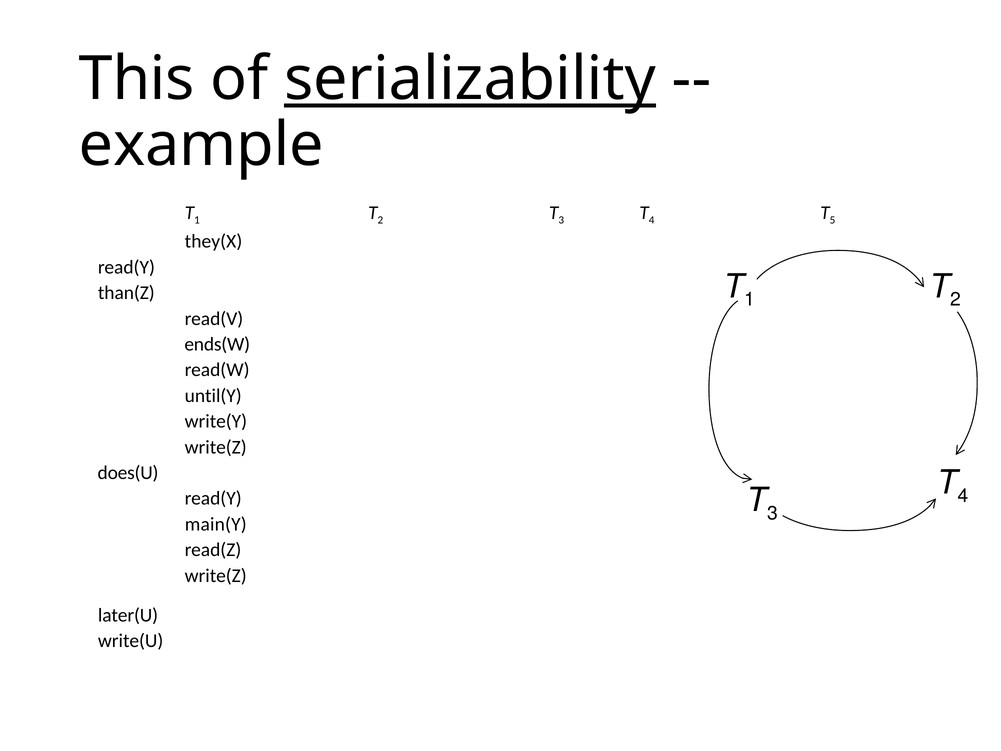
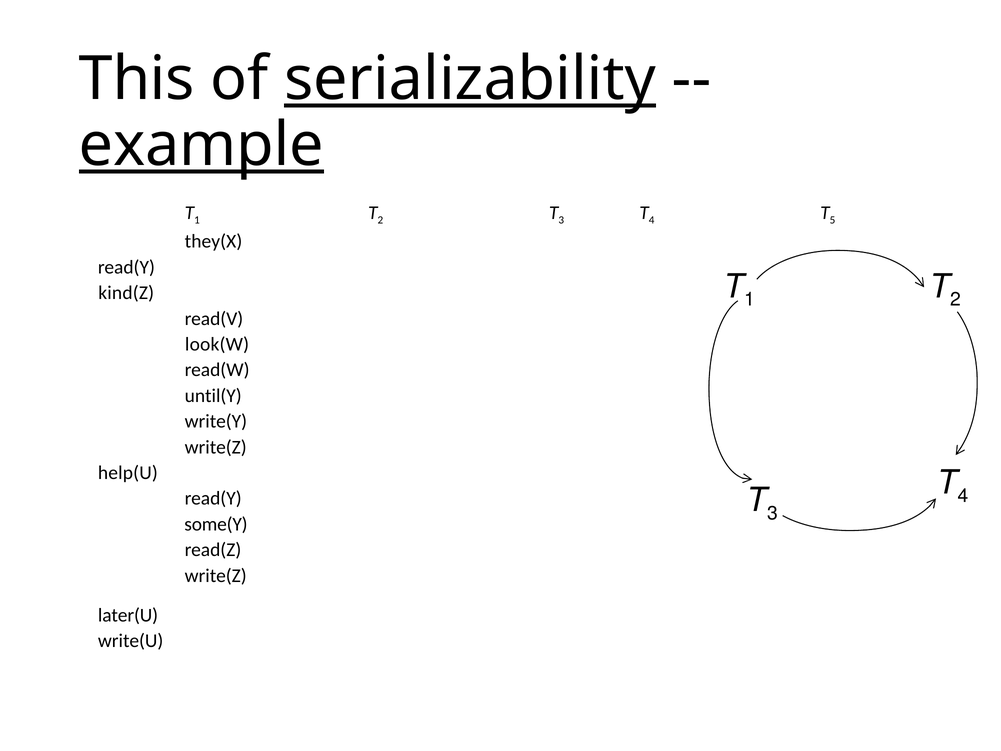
example underline: none -> present
than(Z: than(Z -> kind(Z
ends(W: ends(W -> look(W
does(U: does(U -> help(U
main(Y: main(Y -> some(Y
